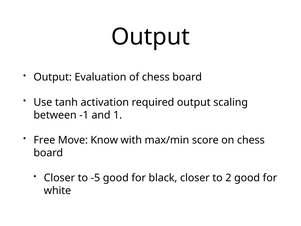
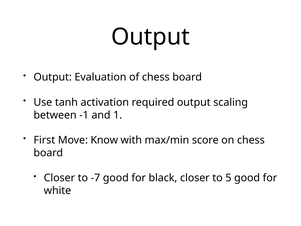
Free: Free -> First
-5: -5 -> -7
2: 2 -> 5
